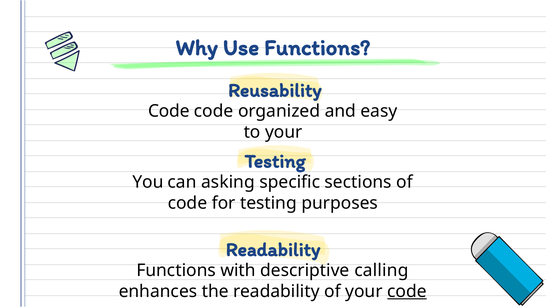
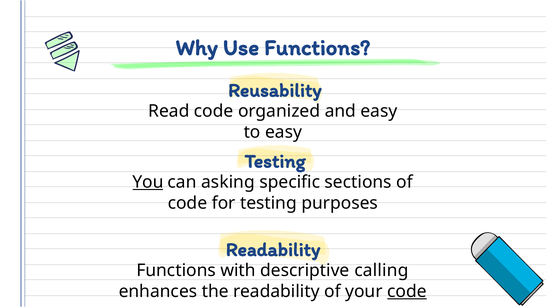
Code at (169, 111): Code -> Read
to your: your -> easy
You underline: none -> present
